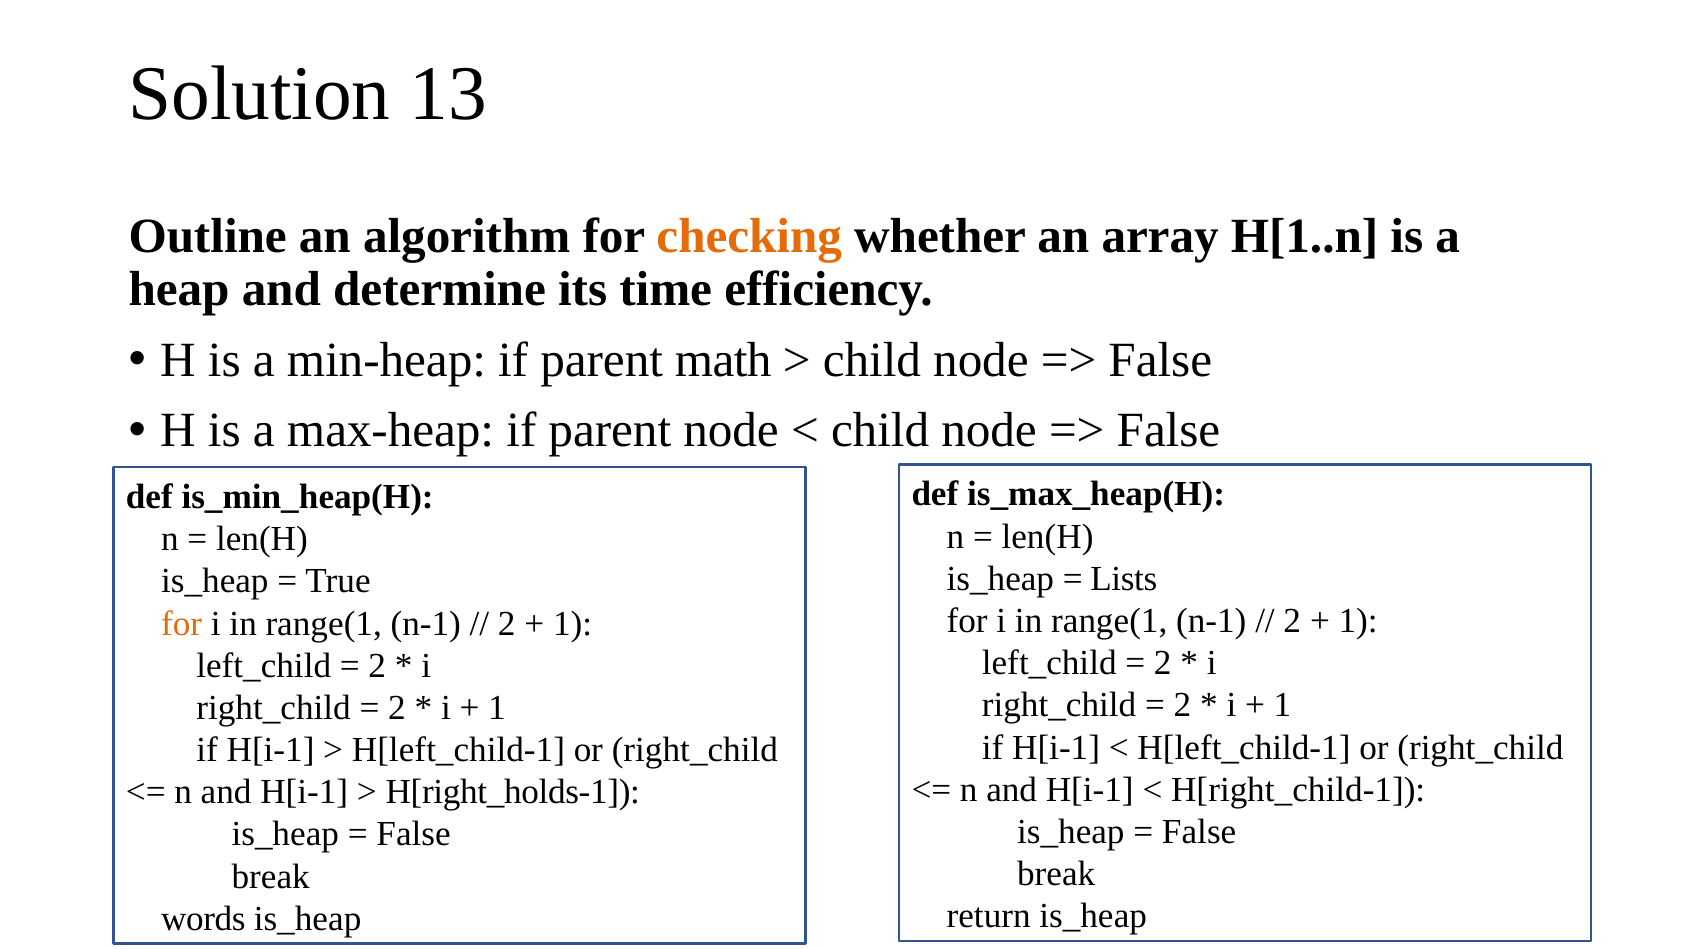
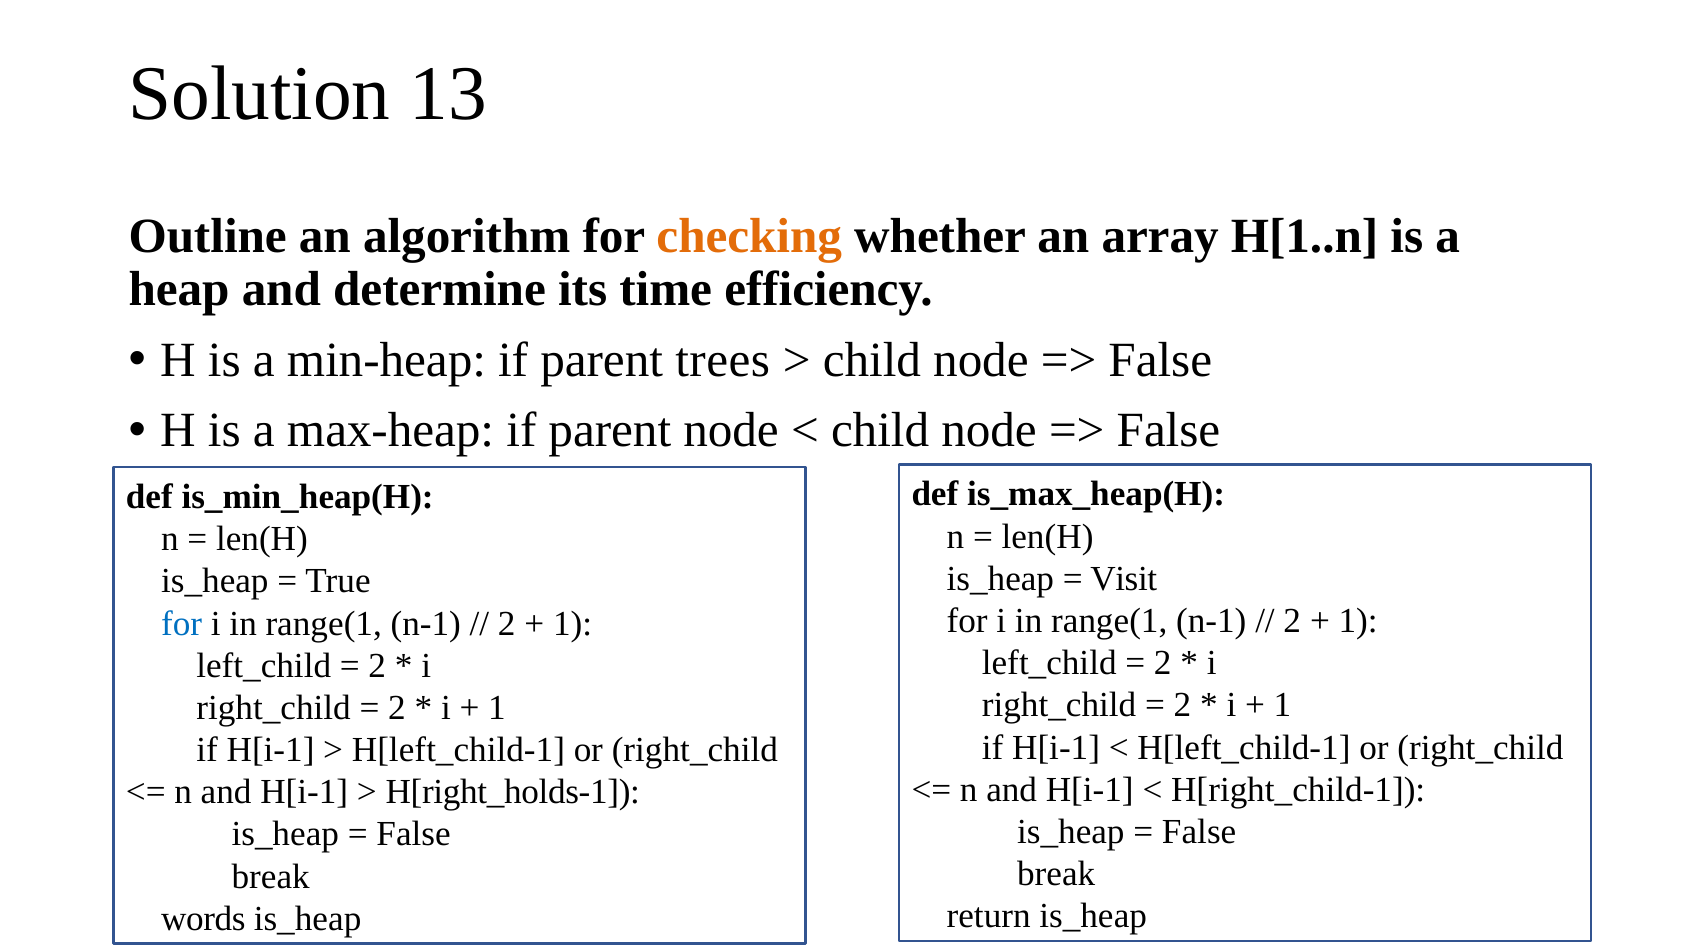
math: math -> trees
Lists: Lists -> Visit
for at (182, 623) colour: orange -> blue
